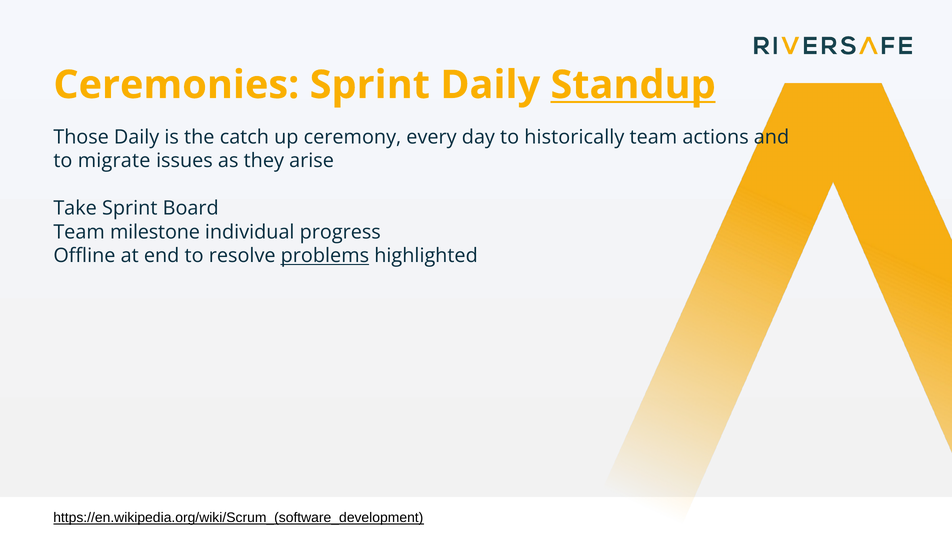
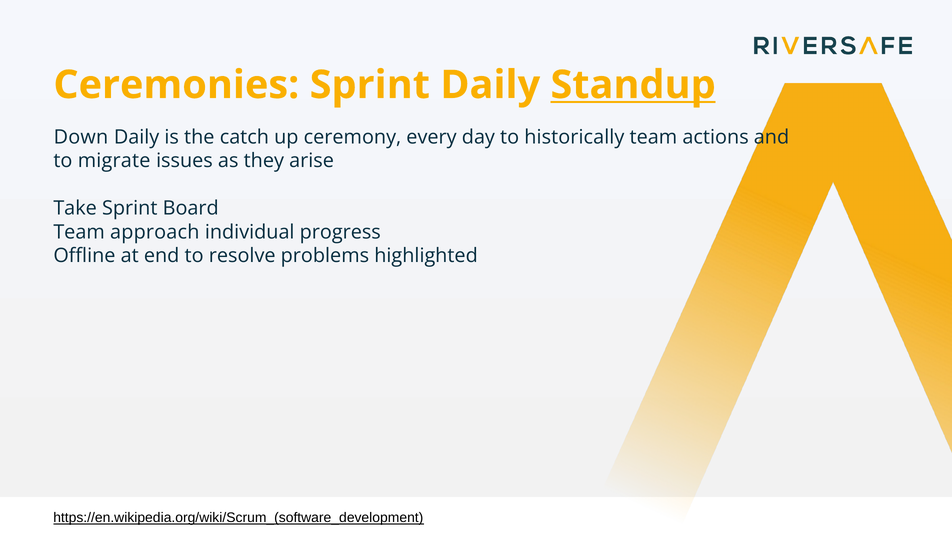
Those: Those -> Down
milestone: milestone -> approach
problems underline: present -> none
